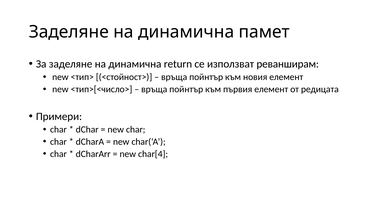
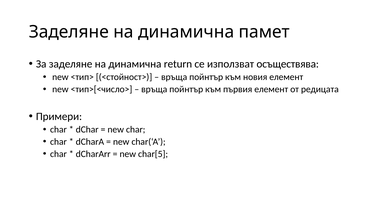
реванширам: реванширам -> осъществява
char[4: char[4 -> char[5
